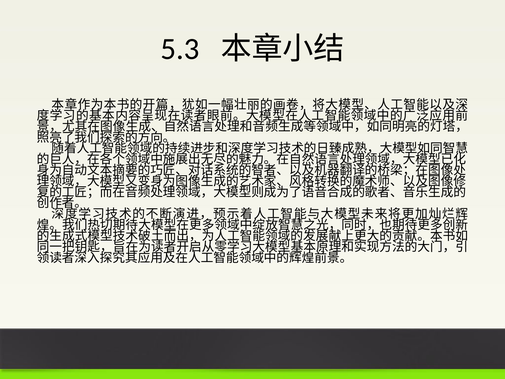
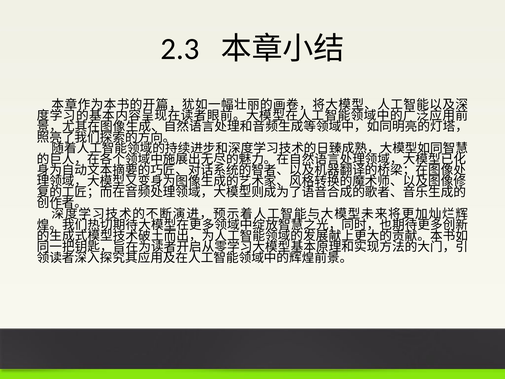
5.3: 5.3 -> 2.3
